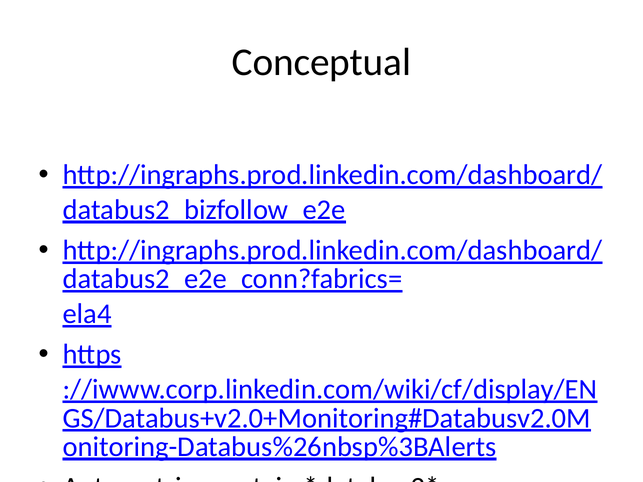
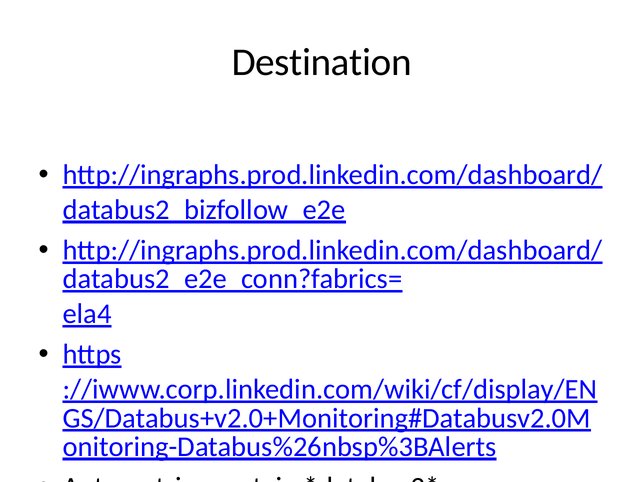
Conceptual: Conceptual -> Destination
